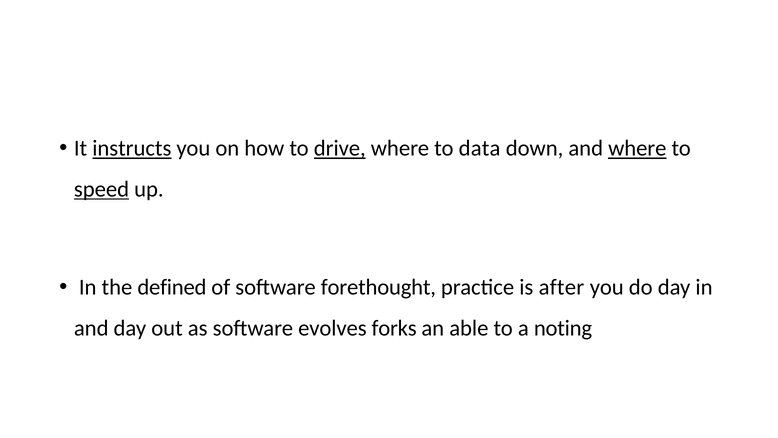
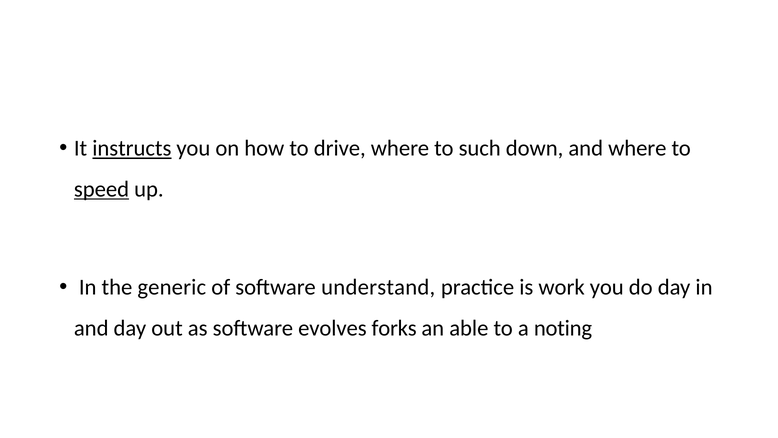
drive underline: present -> none
data: data -> such
where at (637, 148) underline: present -> none
defined: defined -> generic
forethought: forethought -> understand
after: after -> work
